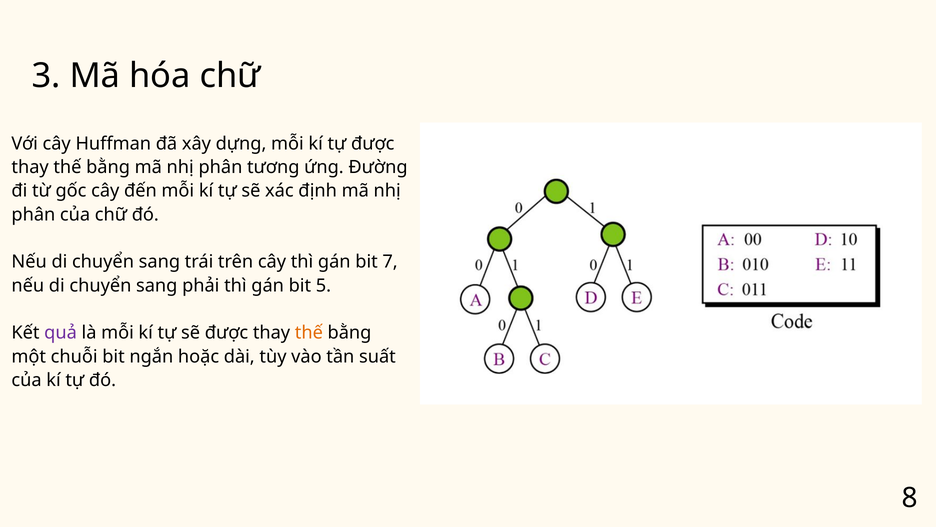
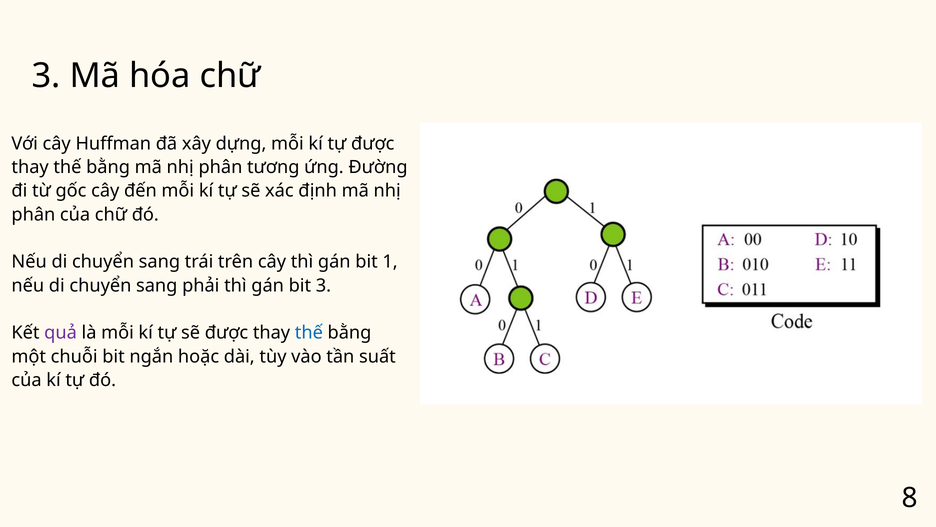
7: 7 -> 1
bit 5: 5 -> 3
thế at (309, 333) colour: orange -> blue
